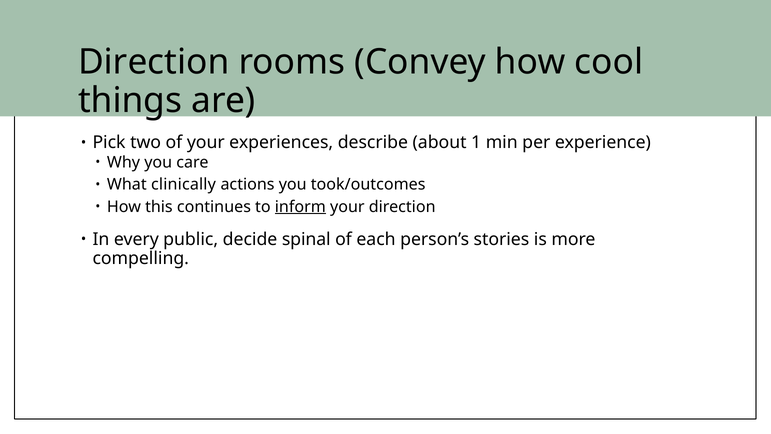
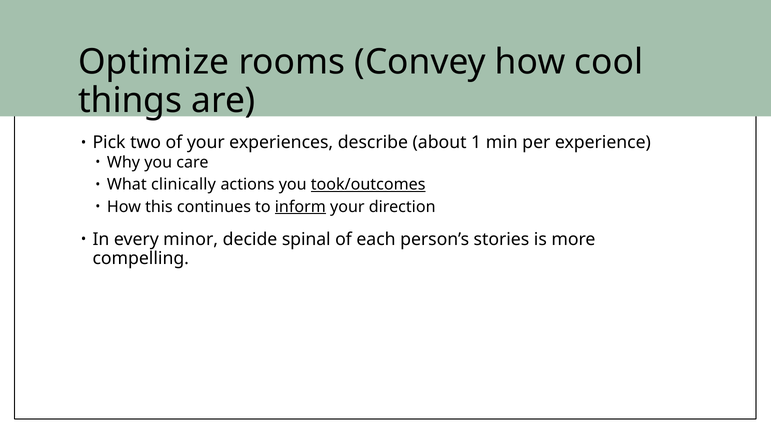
Direction at (154, 62): Direction -> Optimize
took/outcomes underline: none -> present
public: public -> minor
